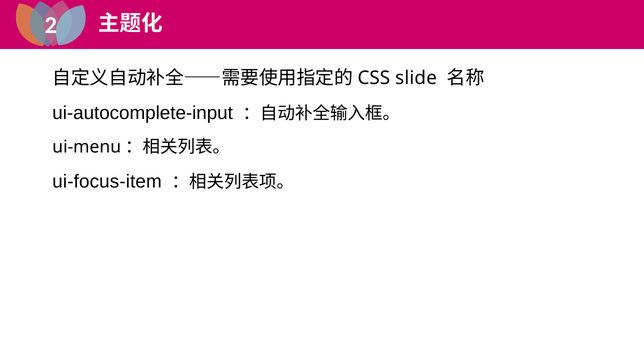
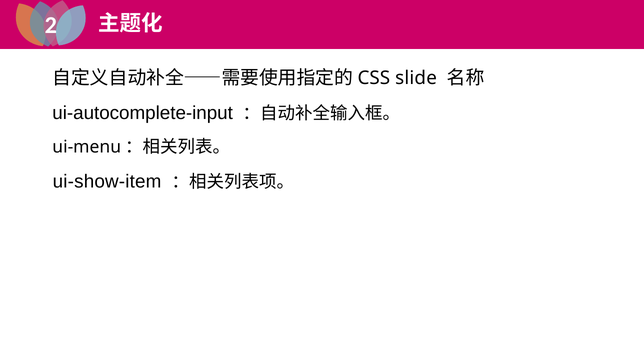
ui-focus-item: ui-focus-item -> ui-show-item
